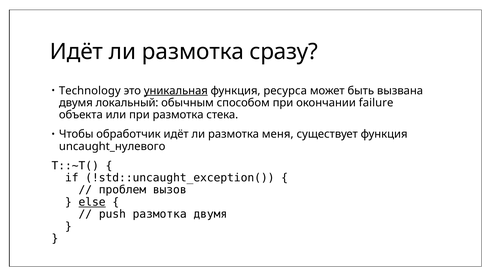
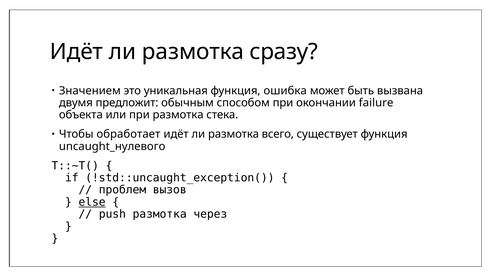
Technology: Technology -> Значением
уникальная underline: present -> none
ресурса: ресурса -> ошибка
локальный: локальный -> предложит
обработчик: обработчик -> обработает
меня: меня -> всего
размотка двумя: двумя -> через
